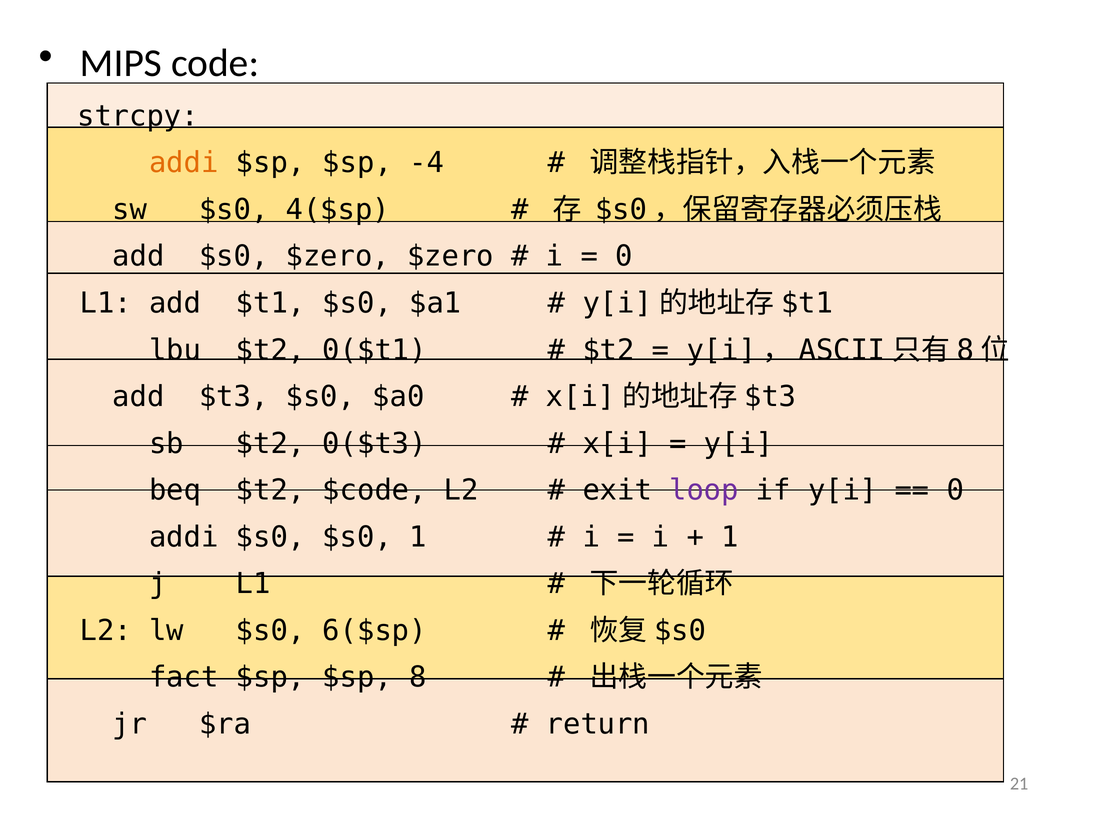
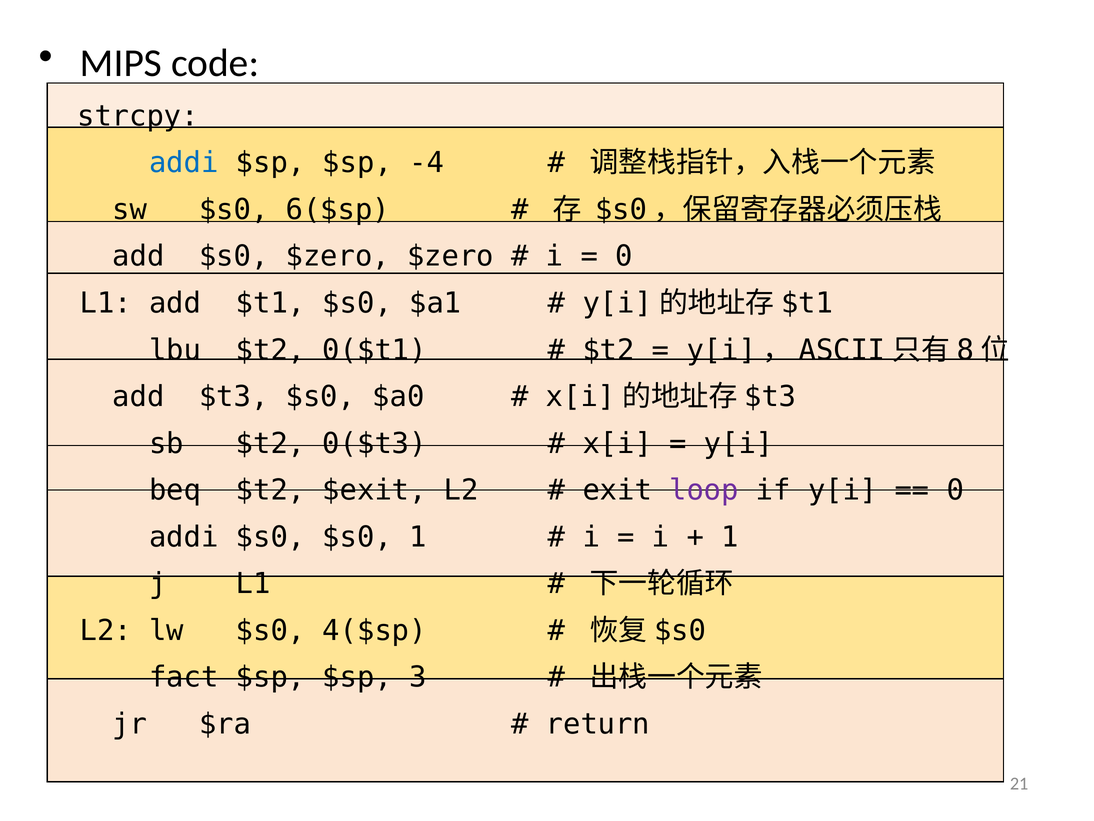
addi at (184, 163) colour: orange -> blue
4($sp: 4($sp -> 6($sp
$code: $code -> $exit
6($sp: 6($sp -> 4($sp
8: 8 -> 3
